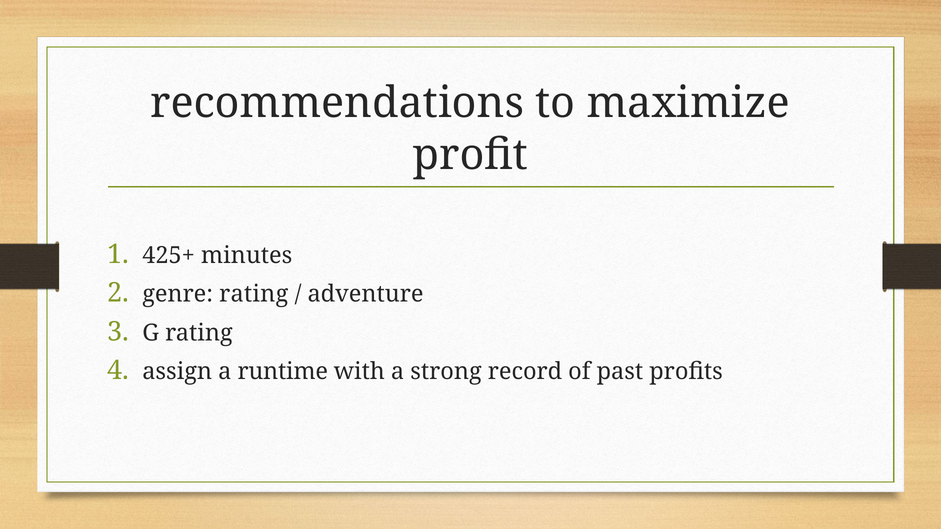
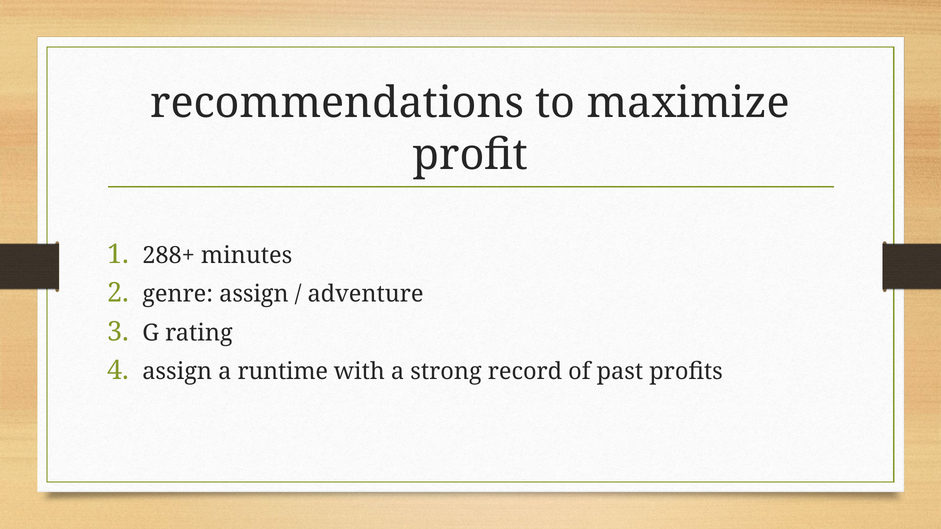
425+: 425+ -> 288+
genre rating: rating -> assign
